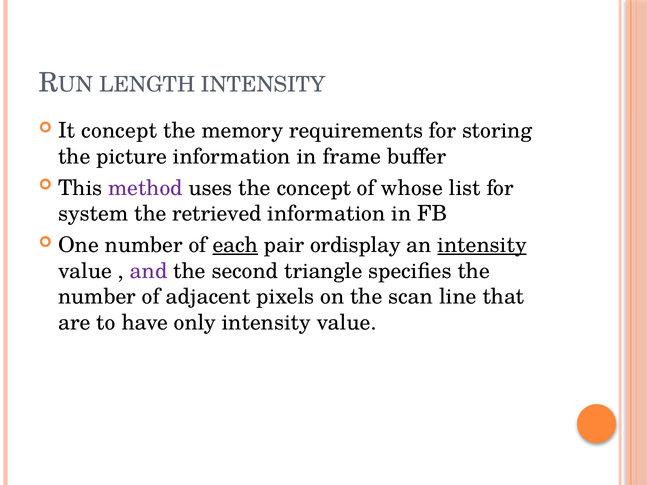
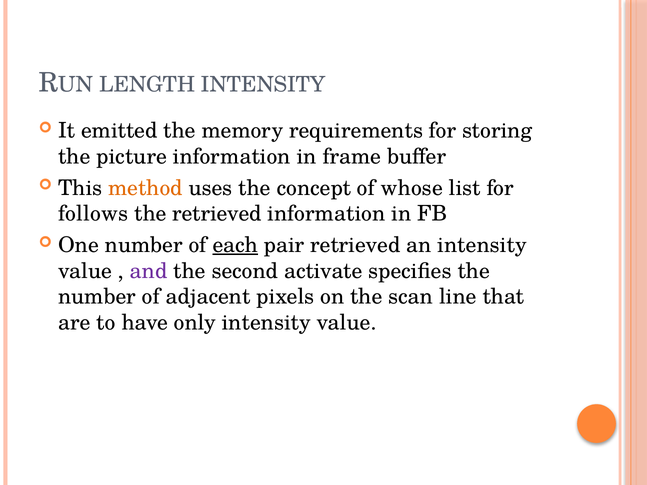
It concept: concept -> emitted
method colour: purple -> orange
system: system -> follows
pair ordisplay: ordisplay -> retrieved
intensity at (482, 245) underline: present -> none
triangle: triangle -> activate
